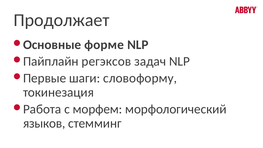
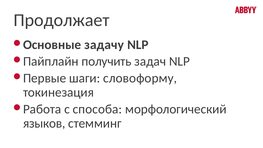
форме: форме -> задачу
регэксов: регэксов -> получить
морфем: морфем -> способа
